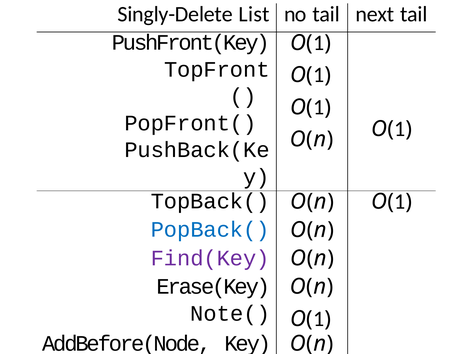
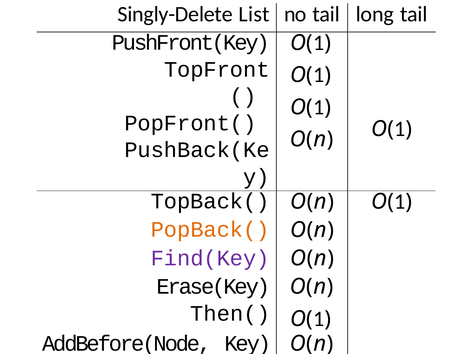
next: next -> long
PopBack( colour: blue -> orange
Note(: Note( -> Then(
